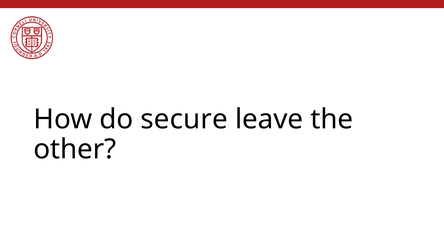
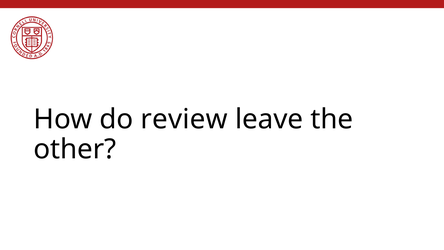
secure: secure -> review
